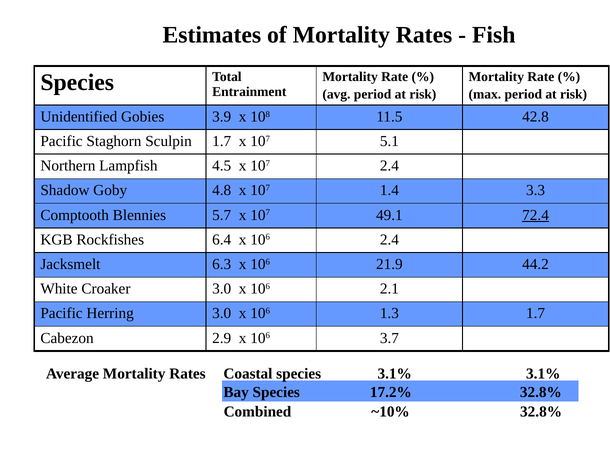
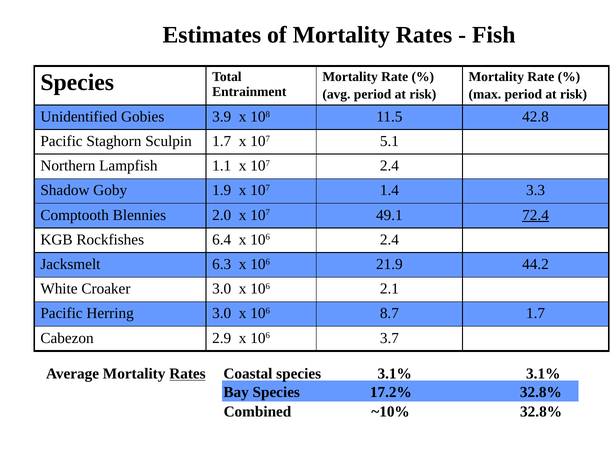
4.5: 4.5 -> 1.1
4.8: 4.8 -> 1.9
5.7: 5.7 -> 2.0
1.3: 1.3 -> 8.7
Rates at (187, 374) underline: none -> present
